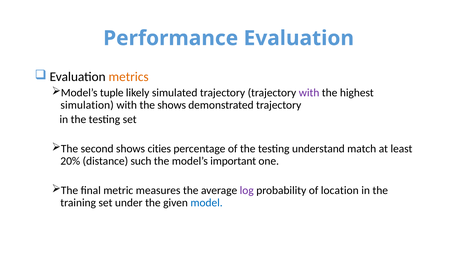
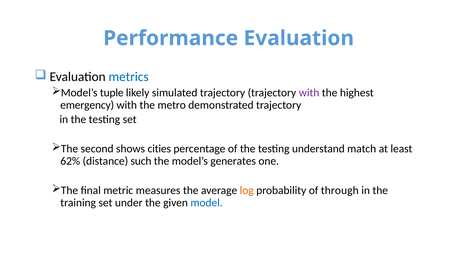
metrics colour: orange -> blue
simulation: simulation -> emergency
the shows: shows -> metro
20%: 20% -> 62%
important: important -> generates
log colour: purple -> orange
location: location -> through
